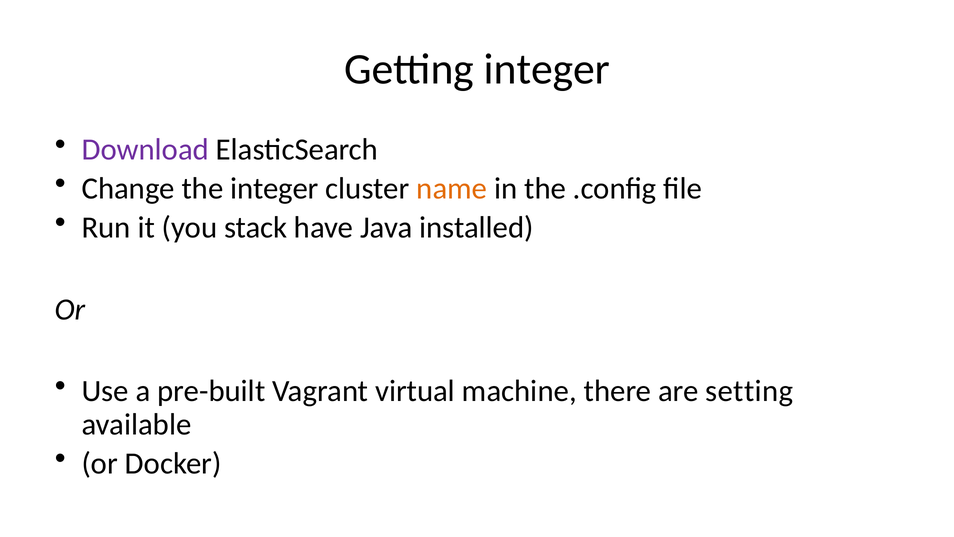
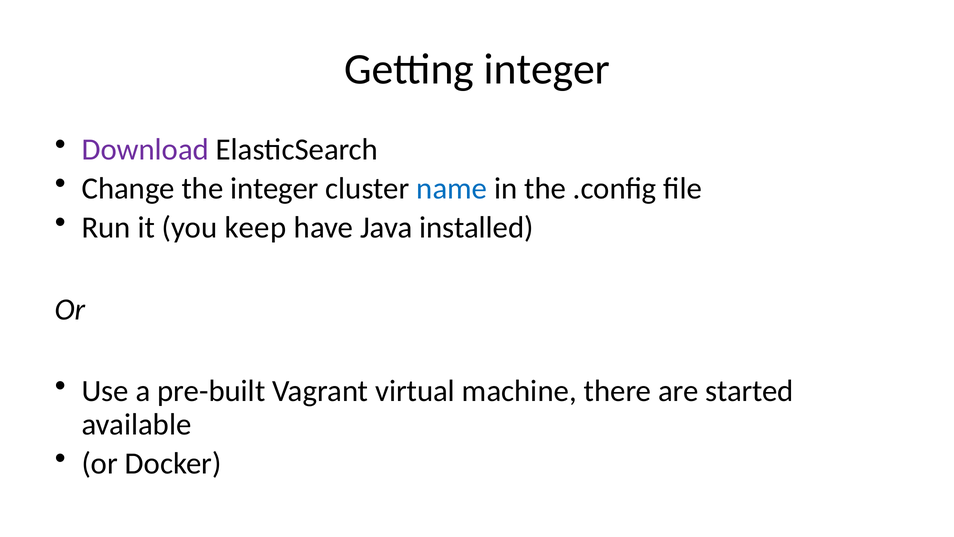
name colour: orange -> blue
stack: stack -> keep
setting: setting -> started
